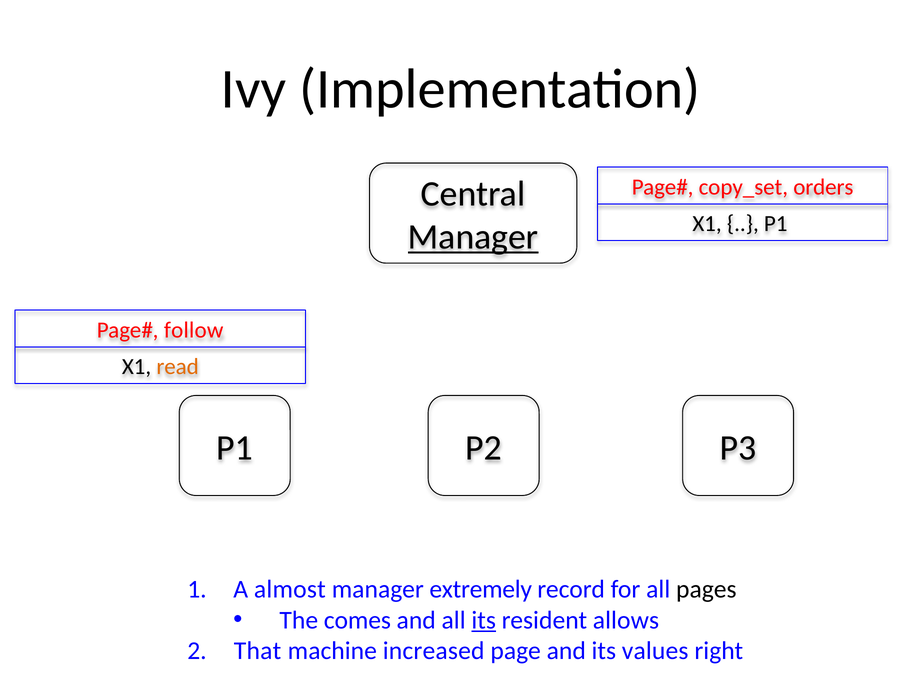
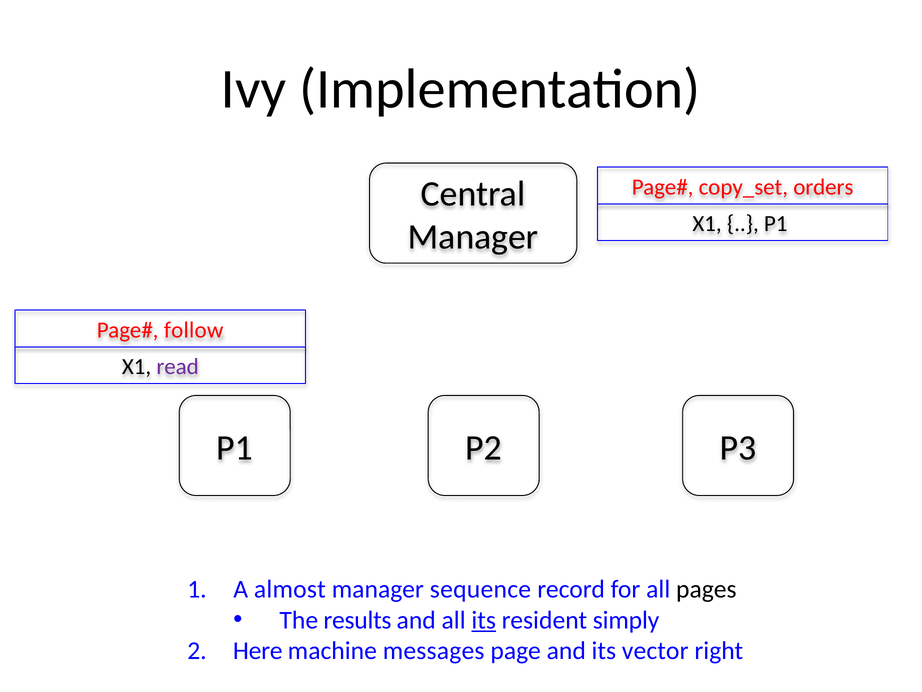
Manager at (473, 237) underline: present -> none
read colour: orange -> purple
extremely: extremely -> sequence
comes: comes -> results
allows: allows -> simply
That: That -> Here
increased: increased -> messages
values: values -> vector
